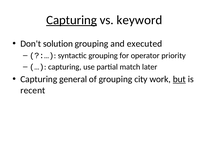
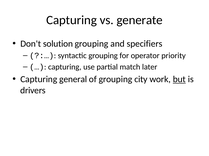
Capturing at (72, 20) underline: present -> none
keyword: keyword -> generate
executed: executed -> specifiers
recent: recent -> drivers
